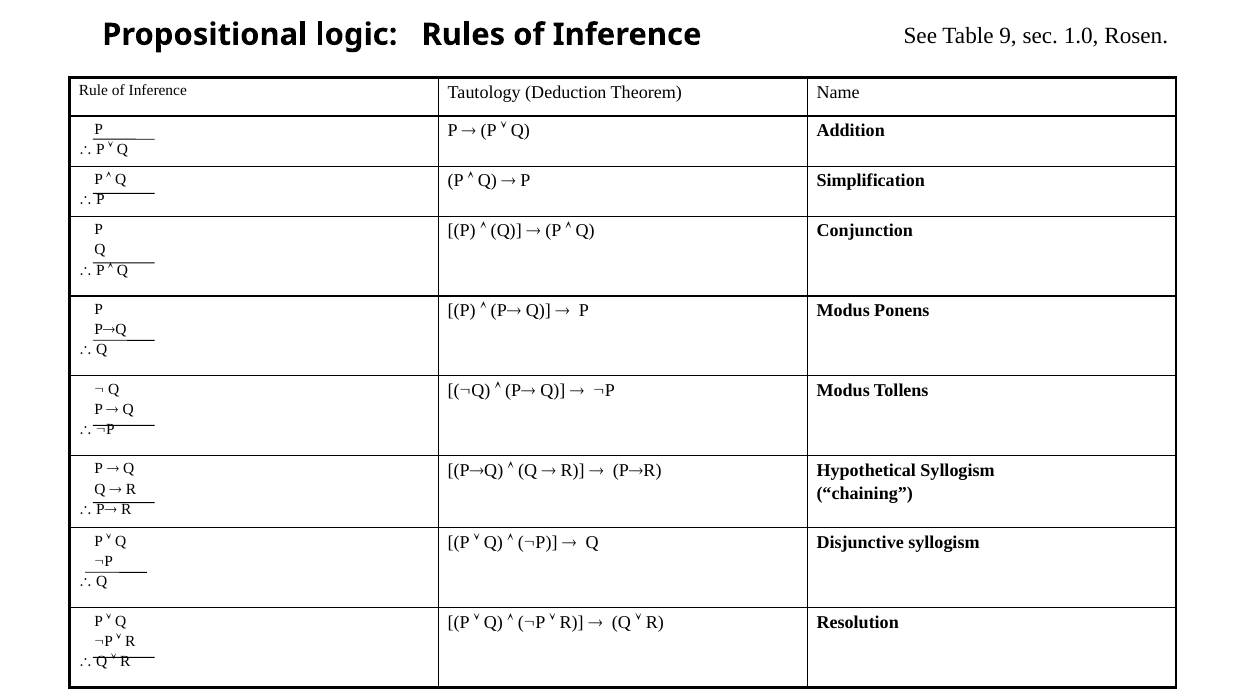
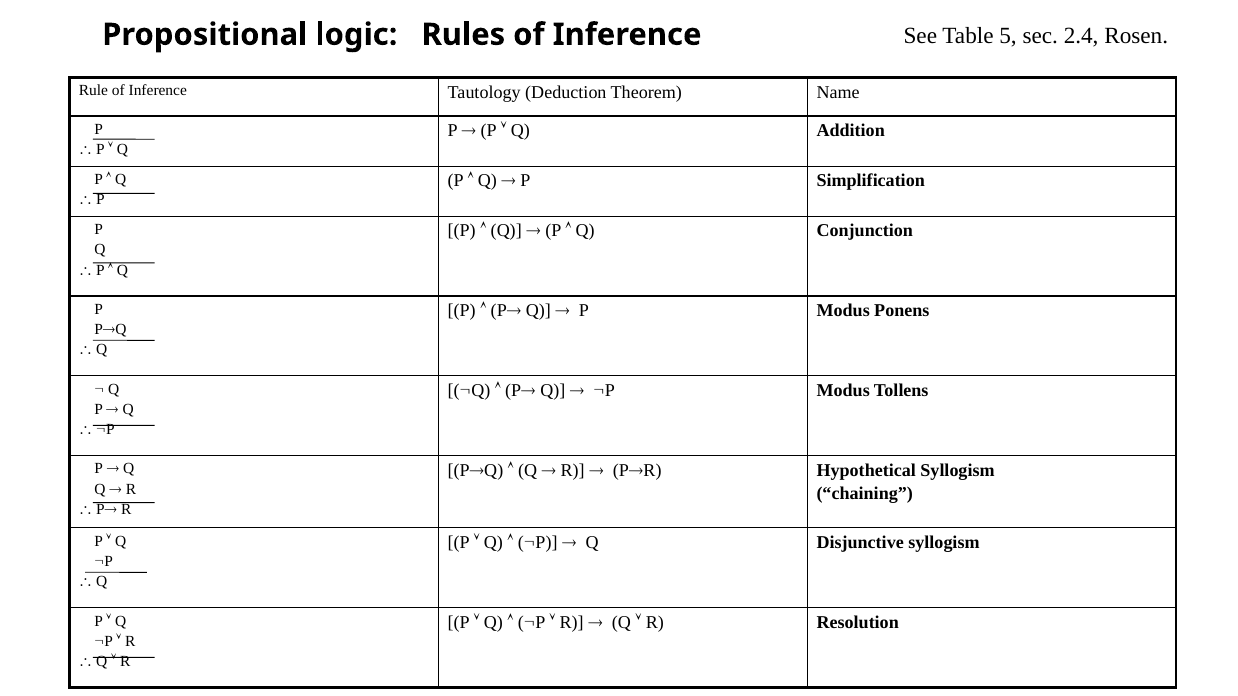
9: 9 -> 5
1.0: 1.0 -> 2.4
